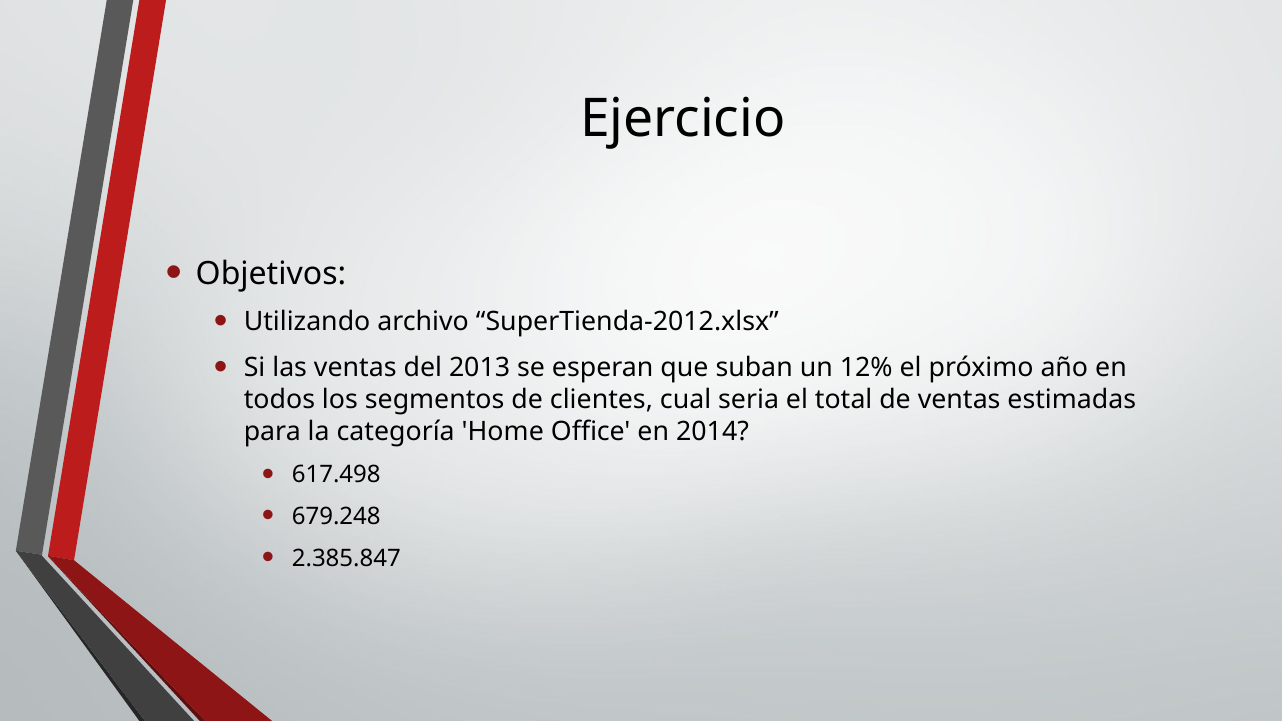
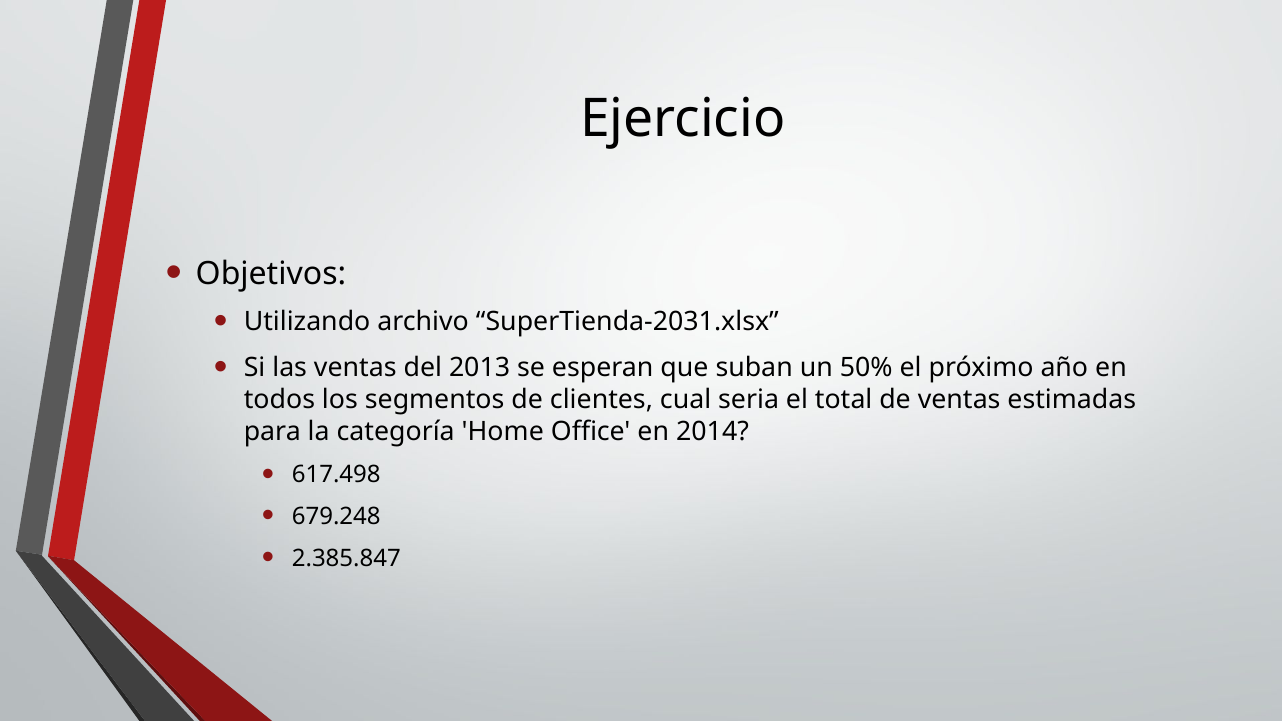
SuperTienda-2012.xlsx: SuperTienda-2012.xlsx -> SuperTienda-2031.xlsx
12%: 12% -> 50%
